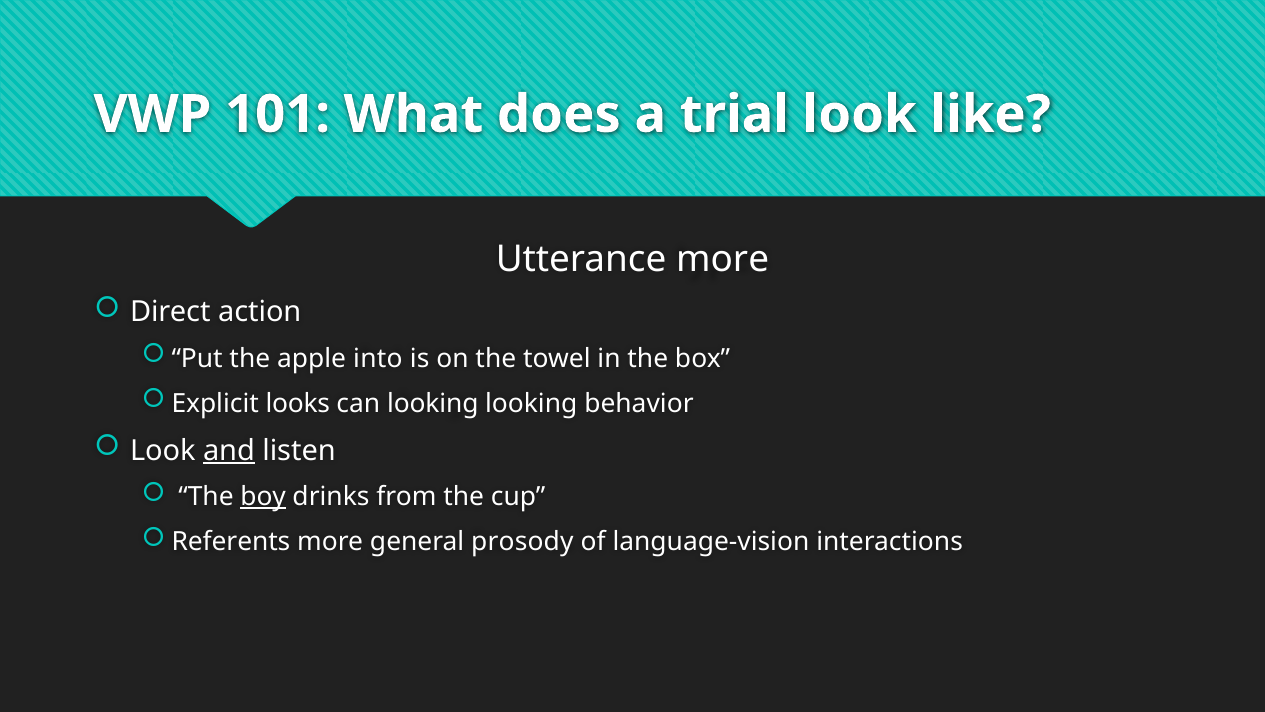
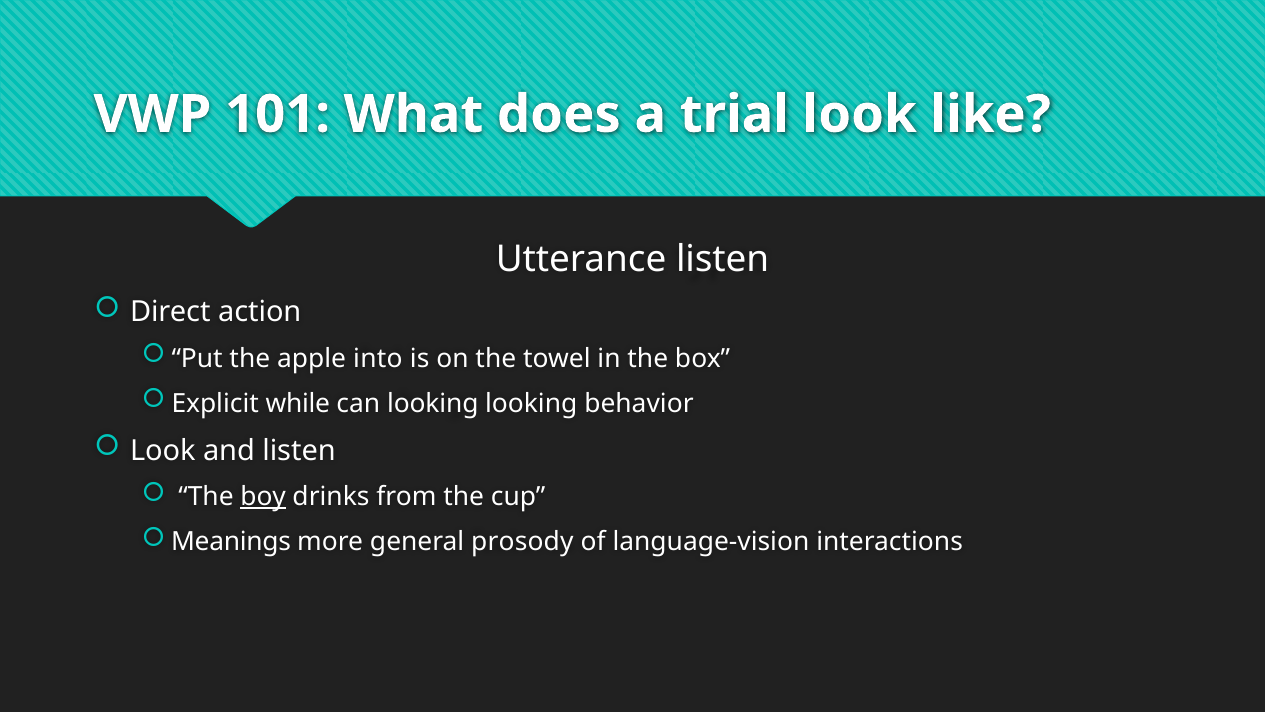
Utterance more: more -> listen
looks: looks -> while
and underline: present -> none
Referents: Referents -> Meanings
